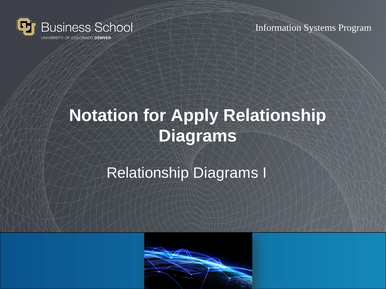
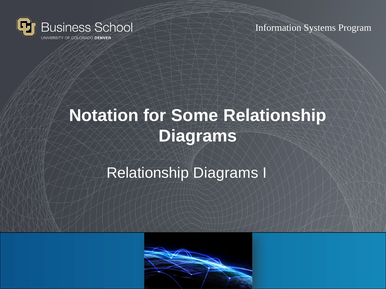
Apply: Apply -> Some
